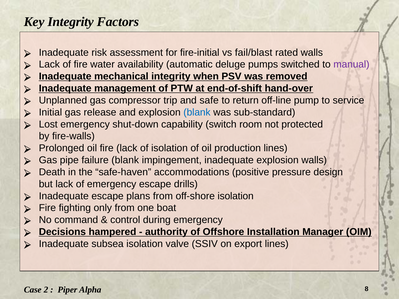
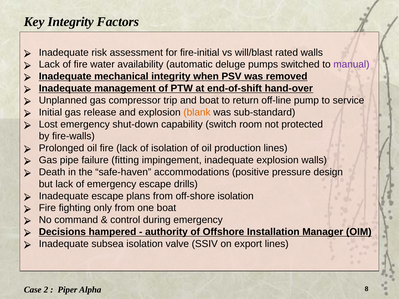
fail/blast: fail/blast -> will/blast
and safe: safe -> boat
blank at (197, 112) colour: blue -> orange
failure blank: blank -> fitting
